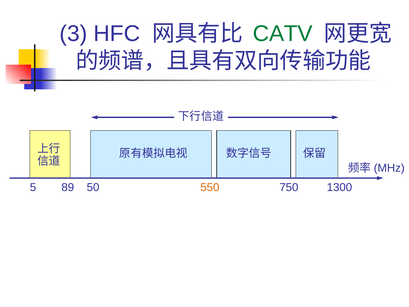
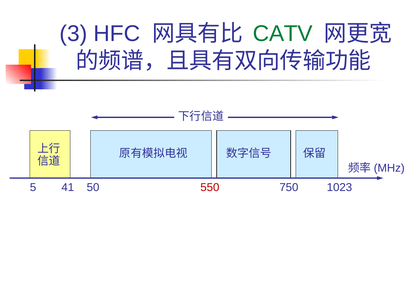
89: 89 -> 41
550 colour: orange -> red
1300: 1300 -> 1023
